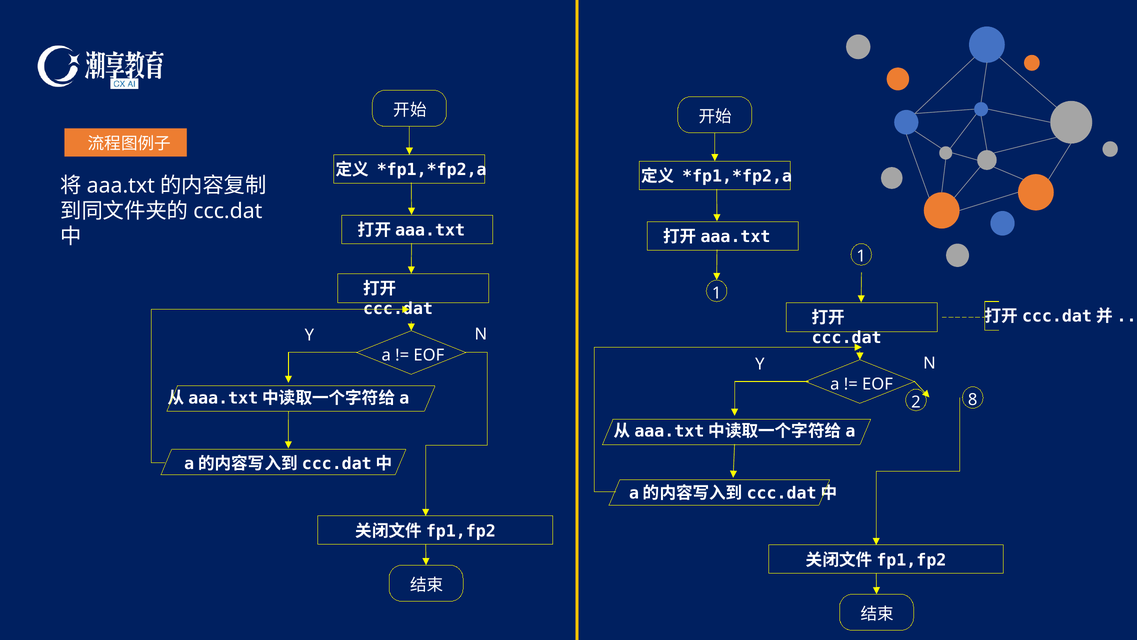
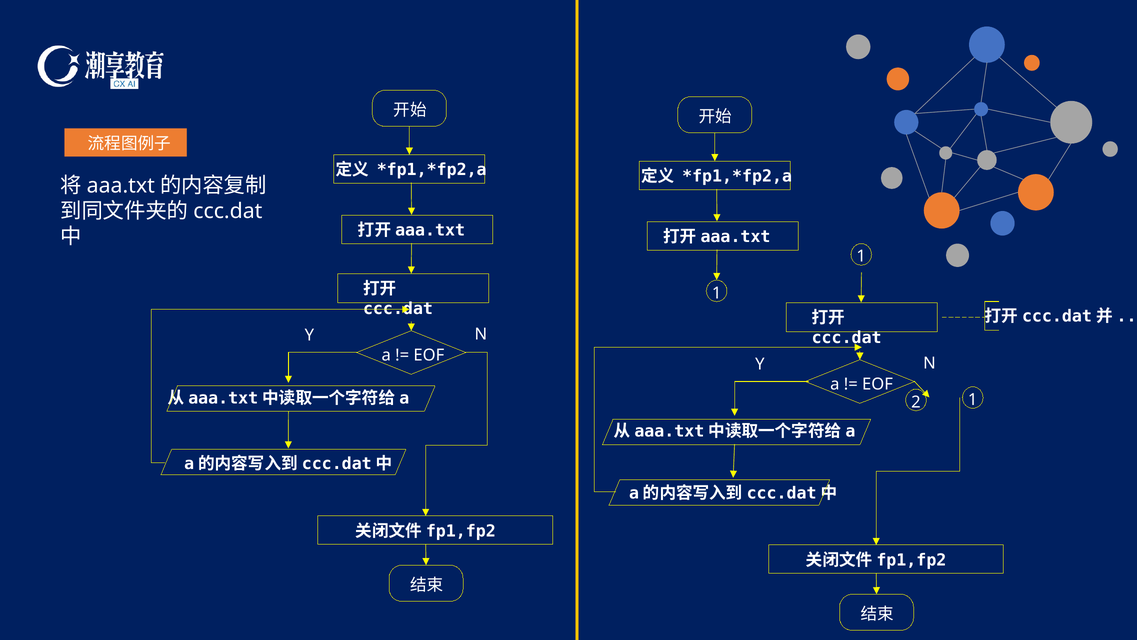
2 8: 8 -> 1
